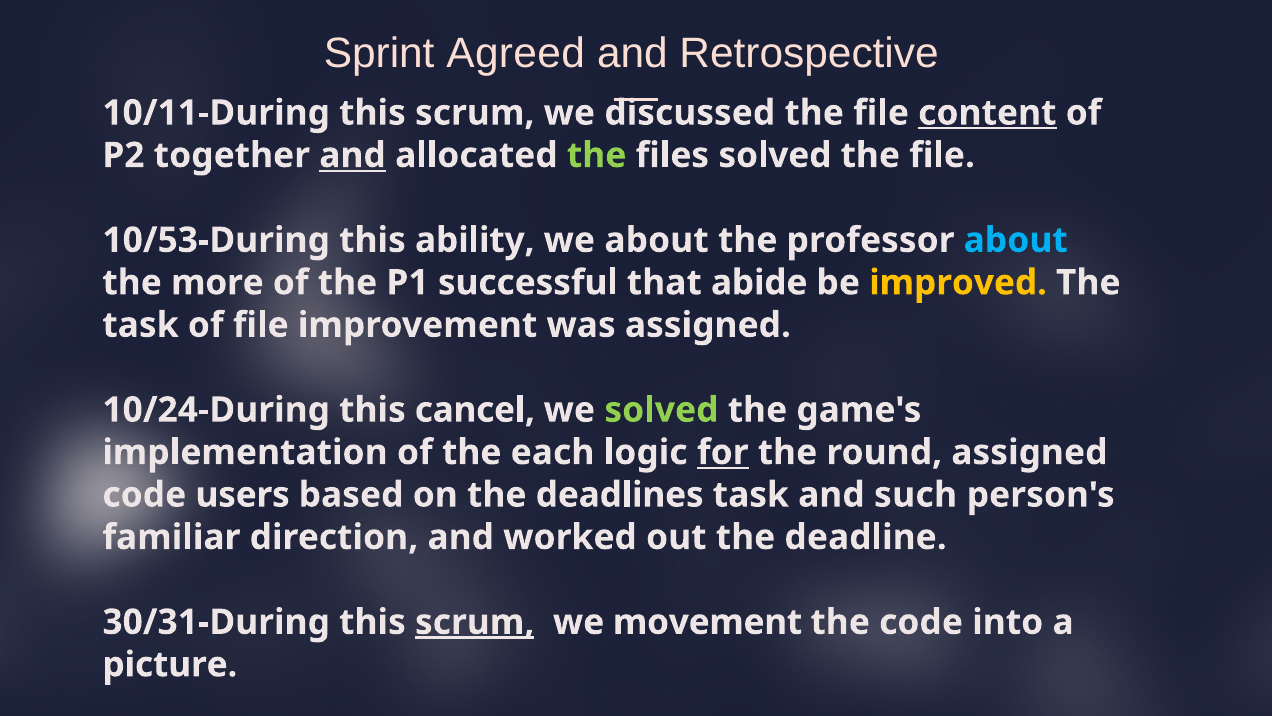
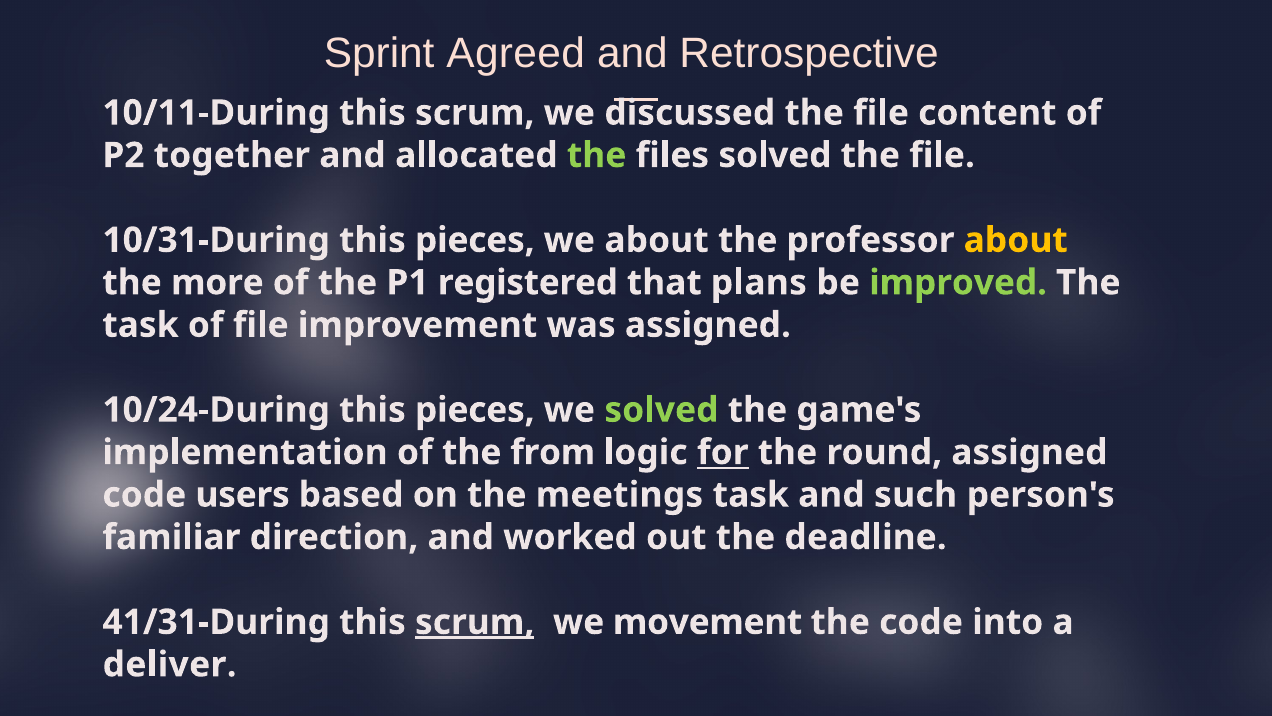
content underline: present -> none
and at (353, 155) underline: present -> none
10/53-During: 10/53-During -> 10/31-During
ability at (475, 240): ability -> pieces
about at (1016, 240) colour: light blue -> yellow
successful: successful -> registered
abide: abide -> plans
improved colour: yellow -> light green
10/24-During this cancel: cancel -> pieces
each: each -> from
deadlines: deadlines -> meetings
30/31-During: 30/31-During -> 41/31-During
picture: picture -> deliver
